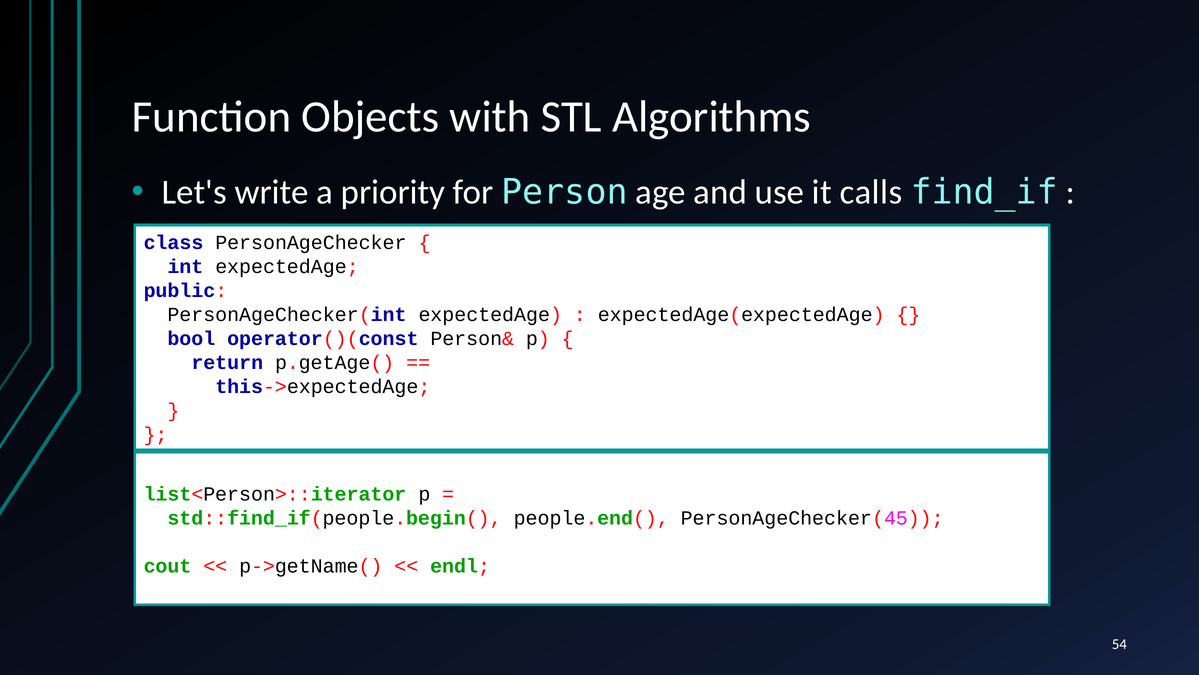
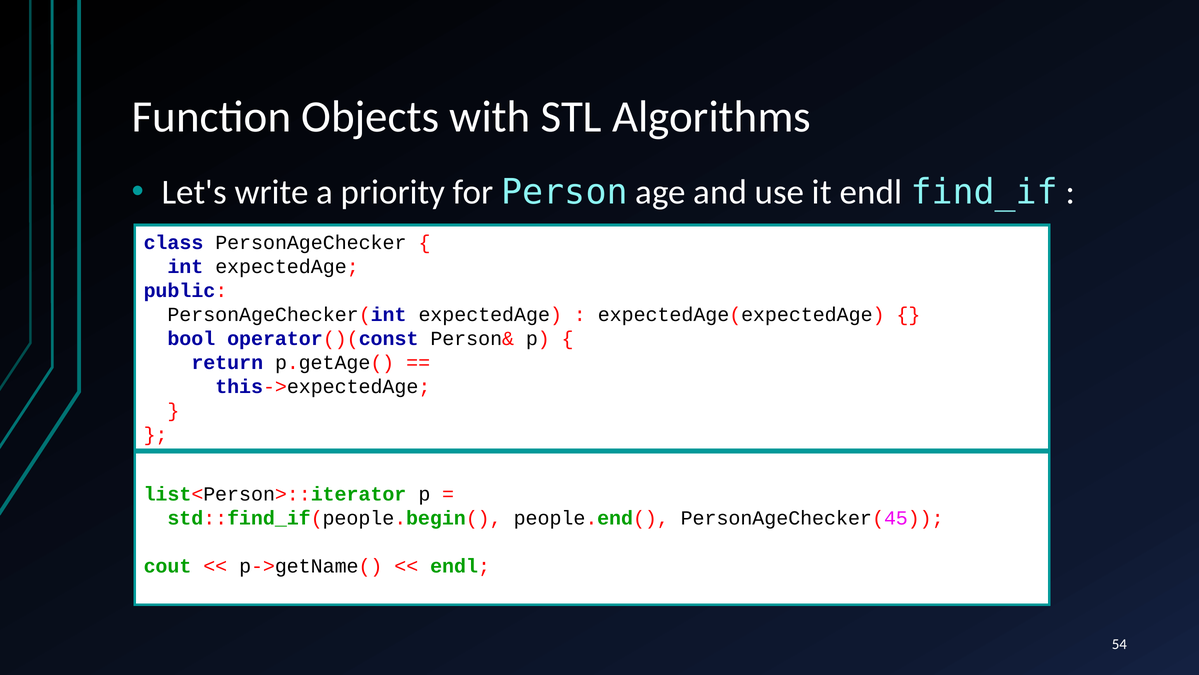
it calls: calls -> endl
